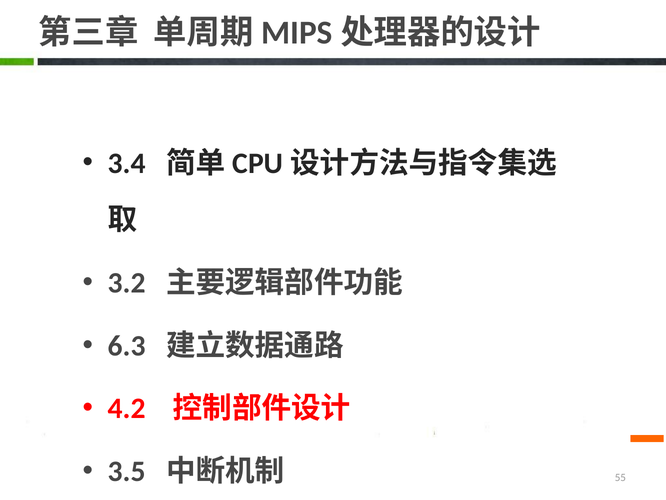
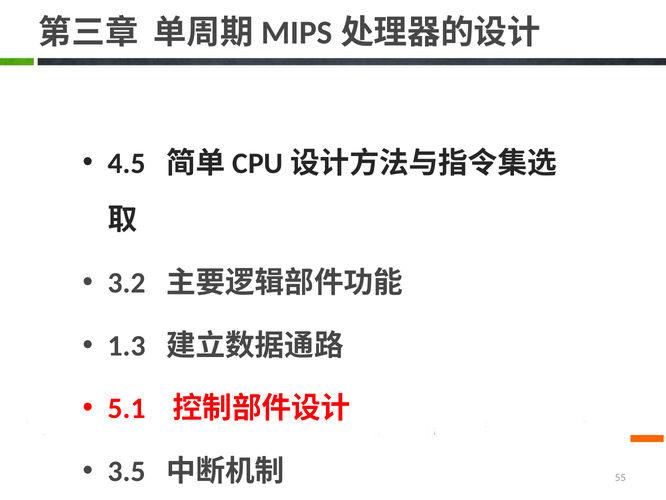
3.4: 3.4 -> 4.5
6.3: 6.3 -> 1.3
4.2: 4.2 -> 5.1
